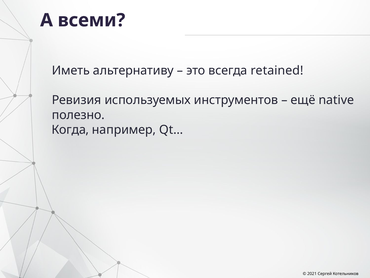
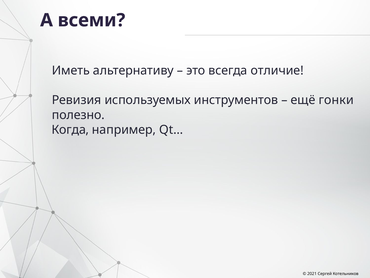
retained: retained -> отличие
native: native -> гонки
